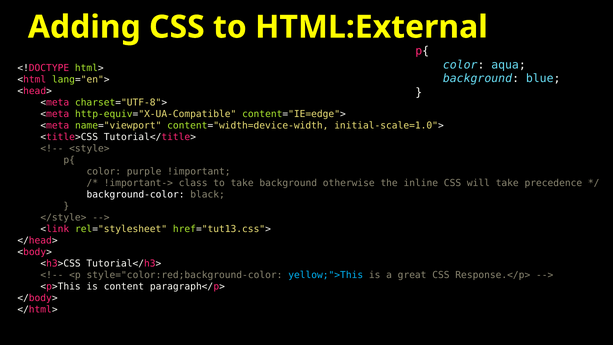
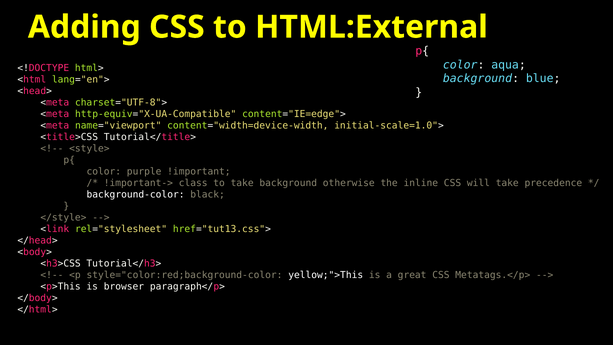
yellow;">This colour: light blue -> white
Response.</p>: Response.</p> -> Metatags.</p>
content: content -> browser
